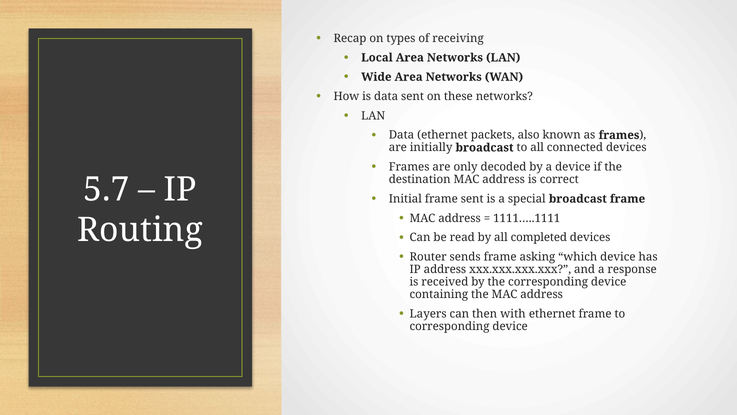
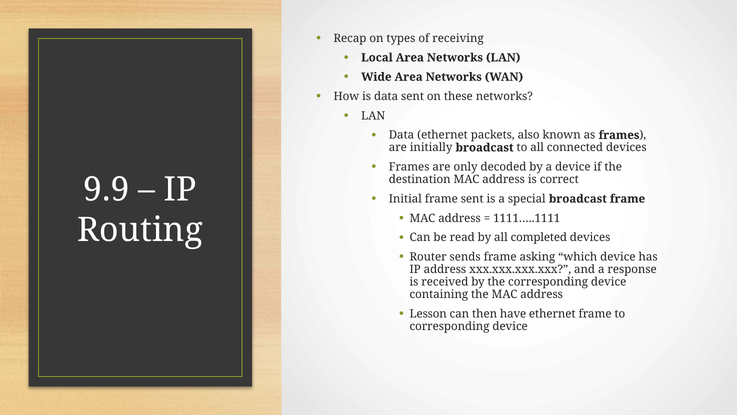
5.7: 5.7 -> 9.9
Layers: Layers -> Lesson
with: with -> have
